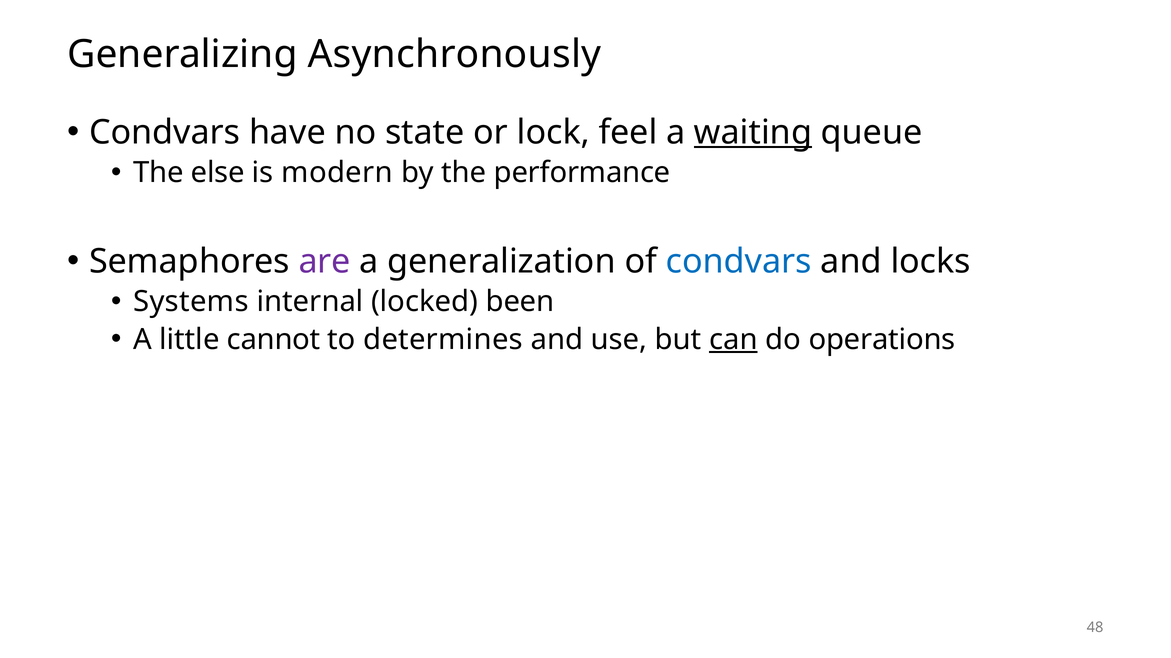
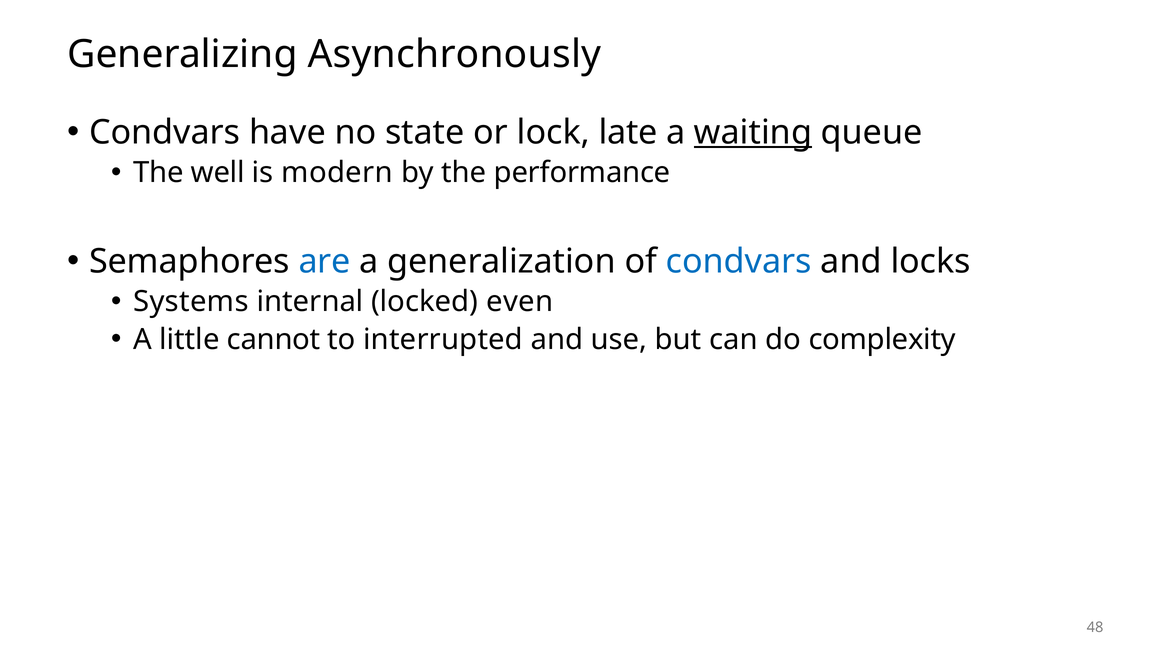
feel: feel -> late
else: else -> well
are colour: purple -> blue
been: been -> even
determines: determines -> interrupted
can underline: present -> none
operations: operations -> complexity
